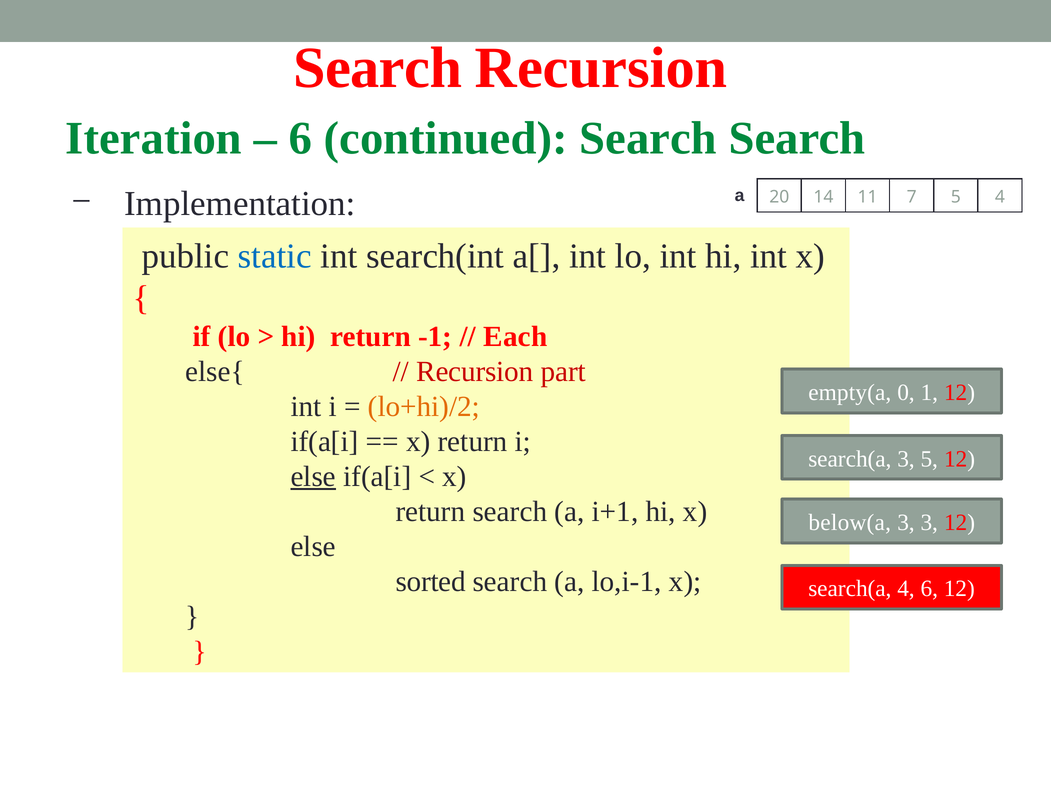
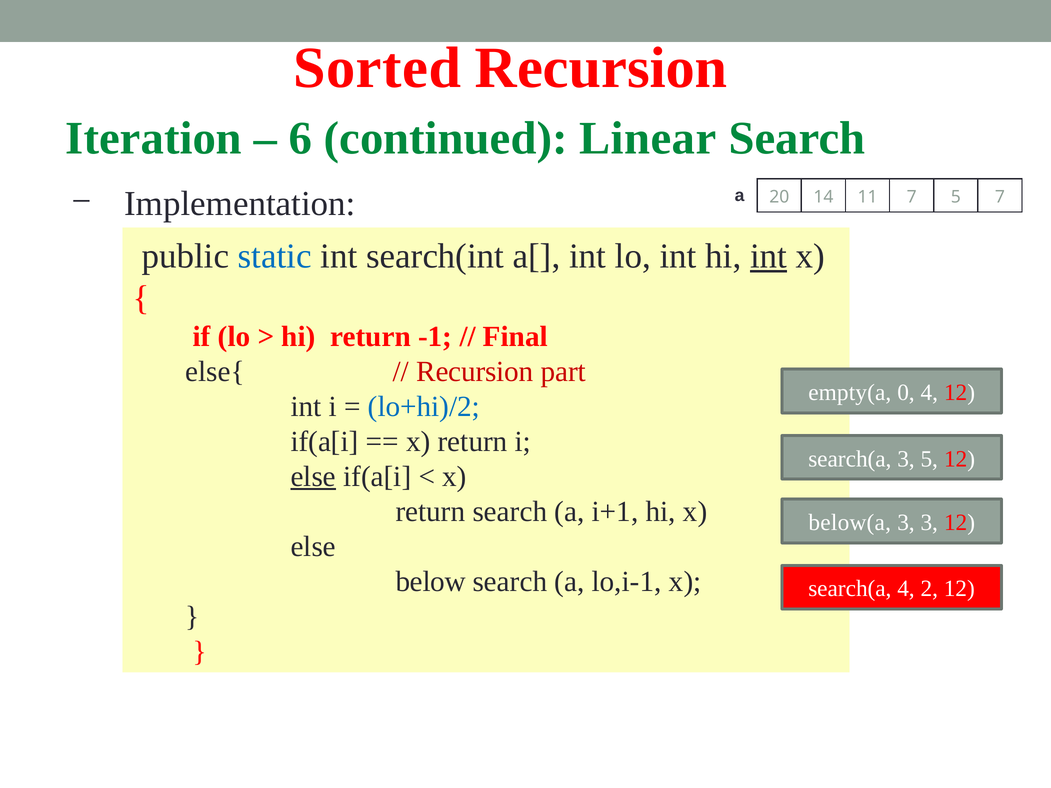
Search at (378, 68): Search -> Sorted
continued Search: Search -> Linear
5 4: 4 -> 7
int at (769, 256) underline: none -> present
Each: Each -> Final
0 1: 1 -> 4
lo+hi)/2 colour: orange -> blue
sorted: sorted -> below
4 6: 6 -> 2
